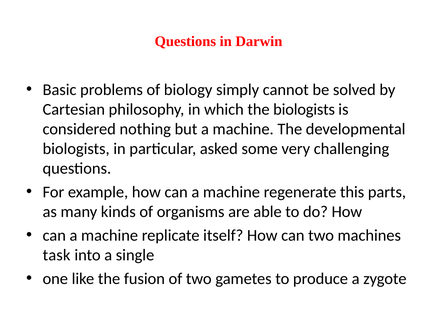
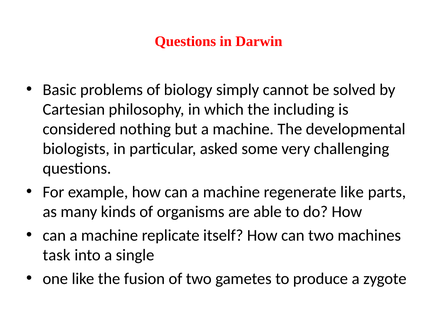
the biologists: biologists -> including
regenerate this: this -> like
